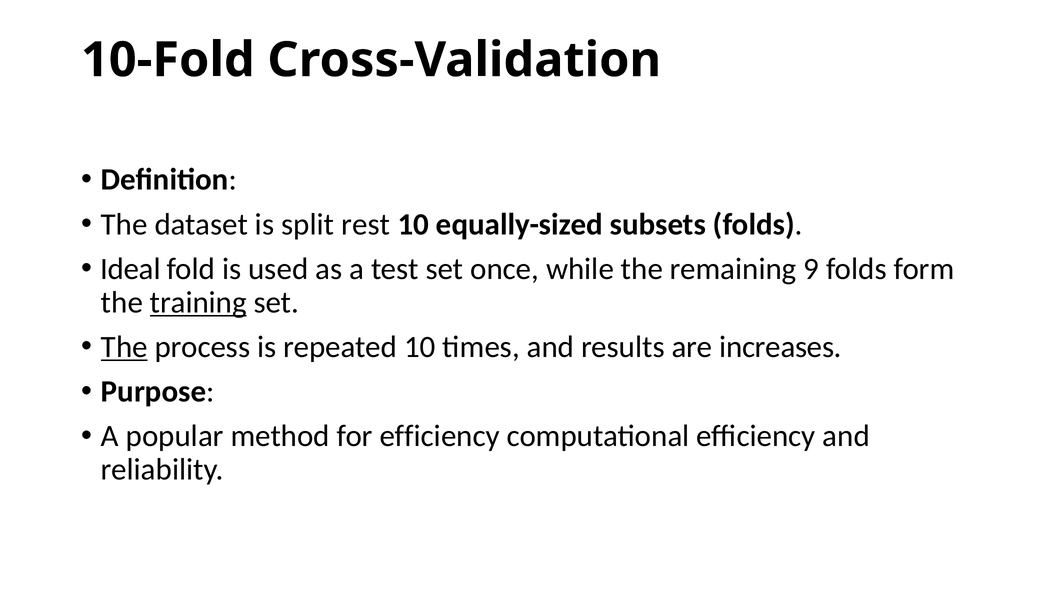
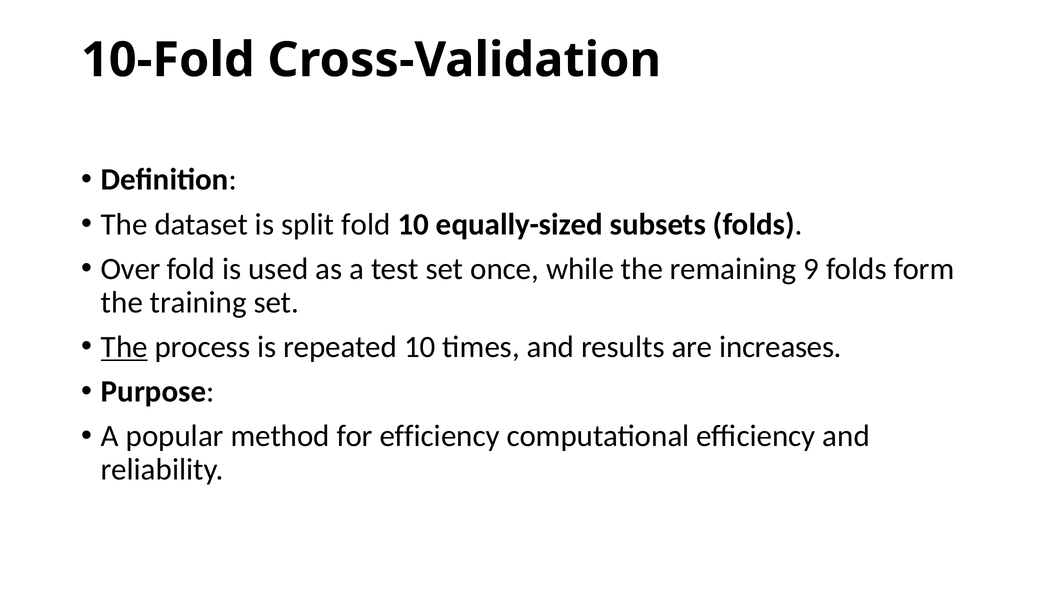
split rest: rest -> fold
Ideal: Ideal -> Over
training underline: present -> none
